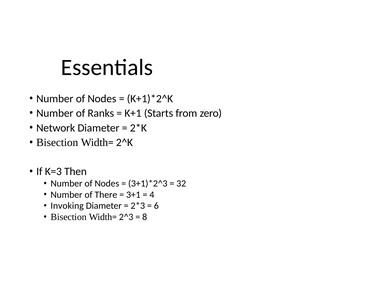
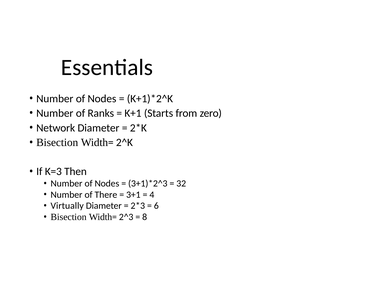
Invoking: Invoking -> Virtually
